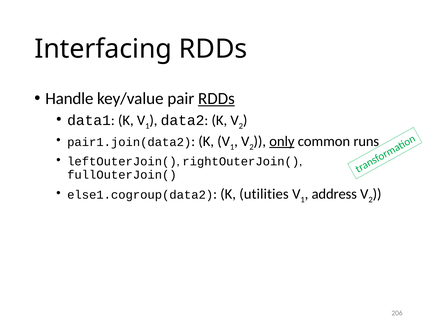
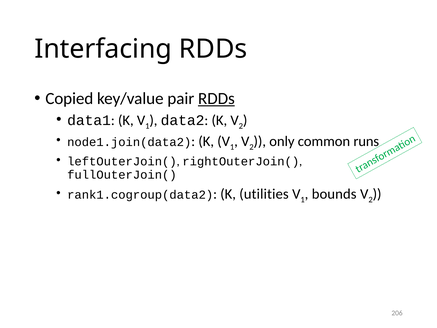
Handle: Handle -> Copied
pair1.join(data2: pair1.join(data2 -> node1.join(data2
only underline: present -> none
else1.cogroup(data2: else1.cogroup(data2 -> rank1.cogroup(data2
address: address -> bounds
